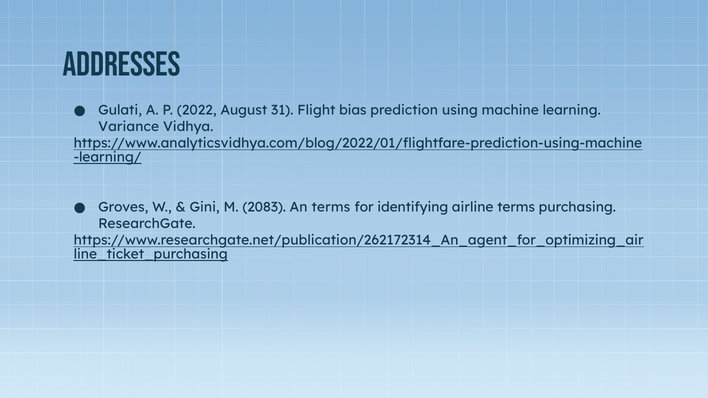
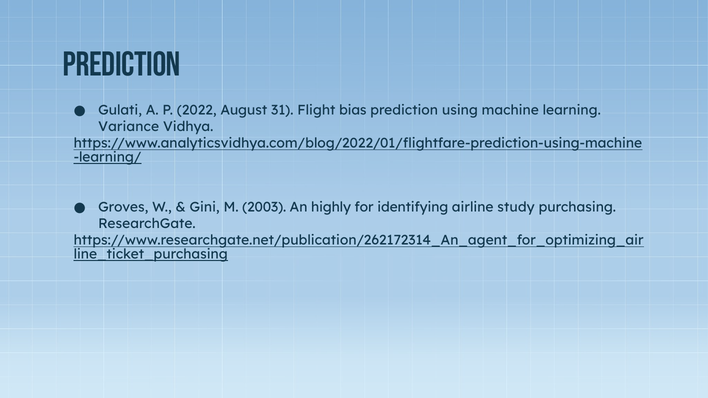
addresses at (122, 65): addresses -> prediction
2083: 2083 -> 2003
An terms: terms -> highly
airline terms: terms -> study
